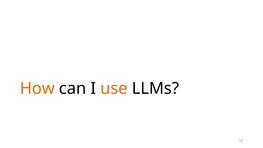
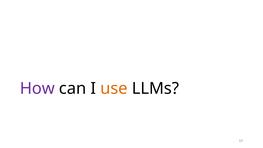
How colour: orange -> purple
